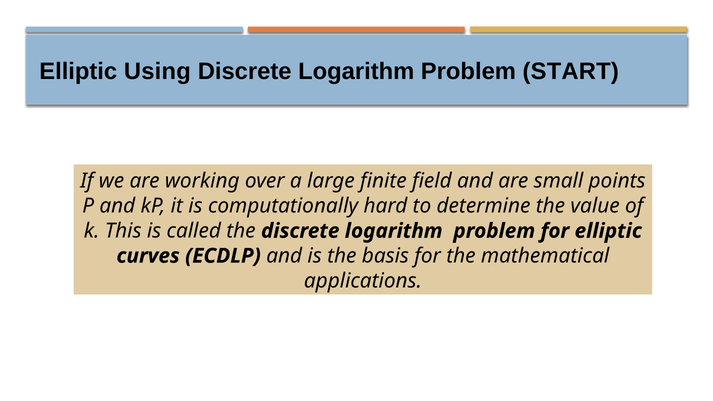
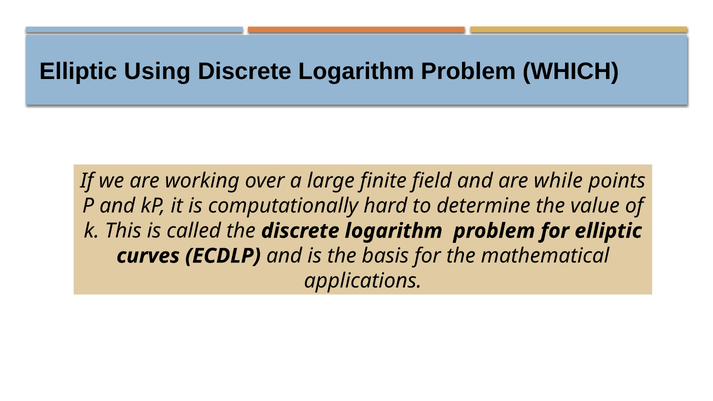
START: START -> WHICH
small: small -> while
